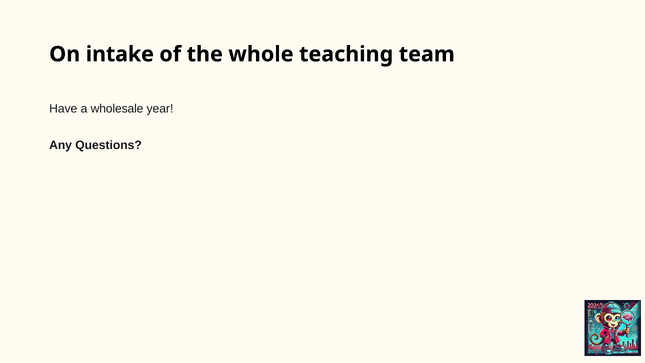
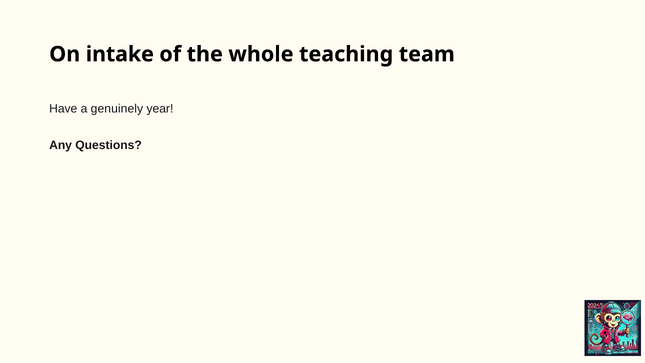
wholesale: wholesale -> genuinely
